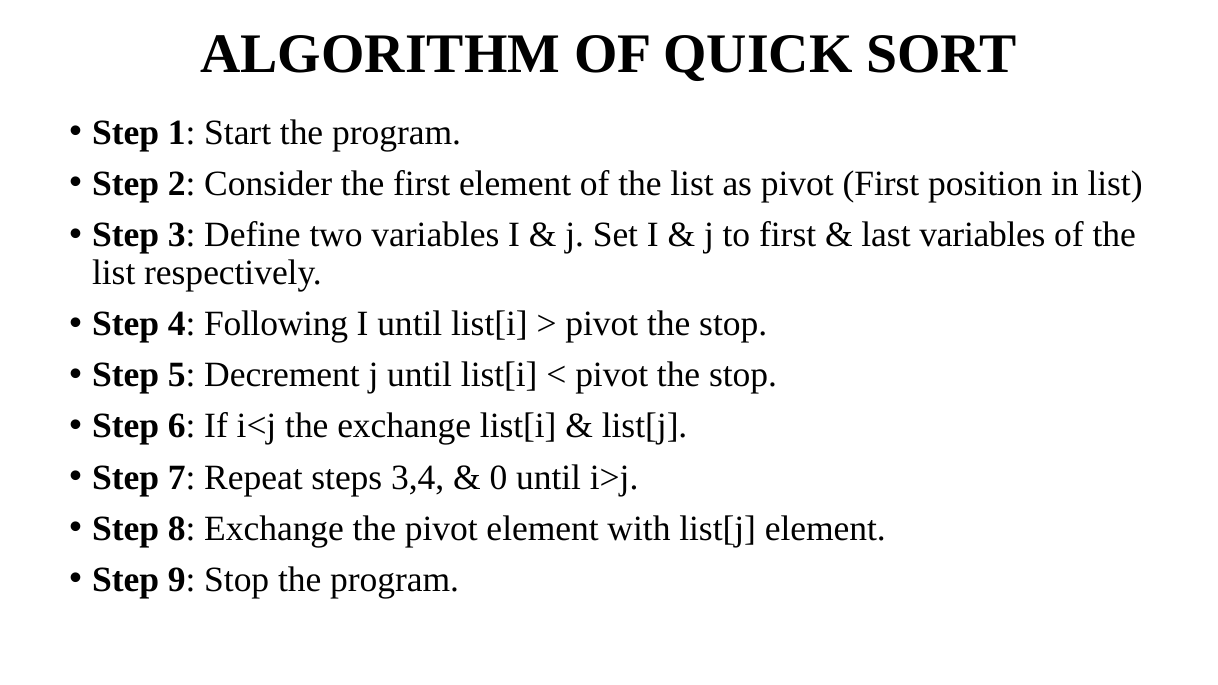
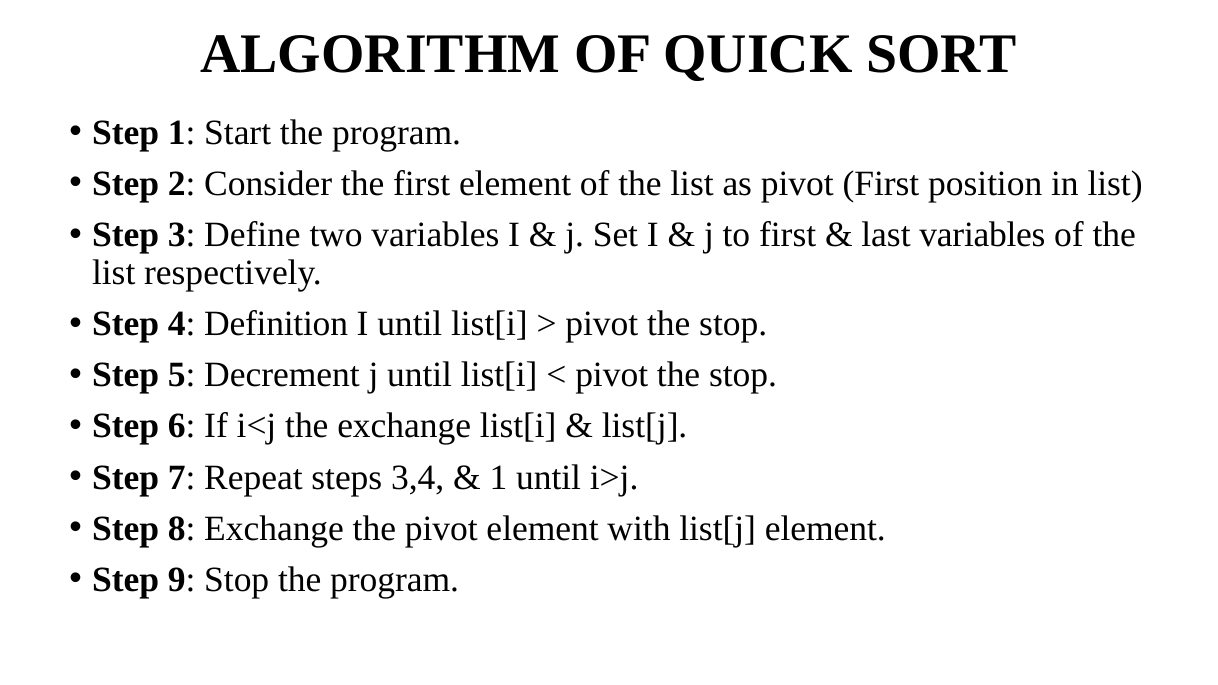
Following: Following -> Definition
0 at (498, 477): 0 -> 1
